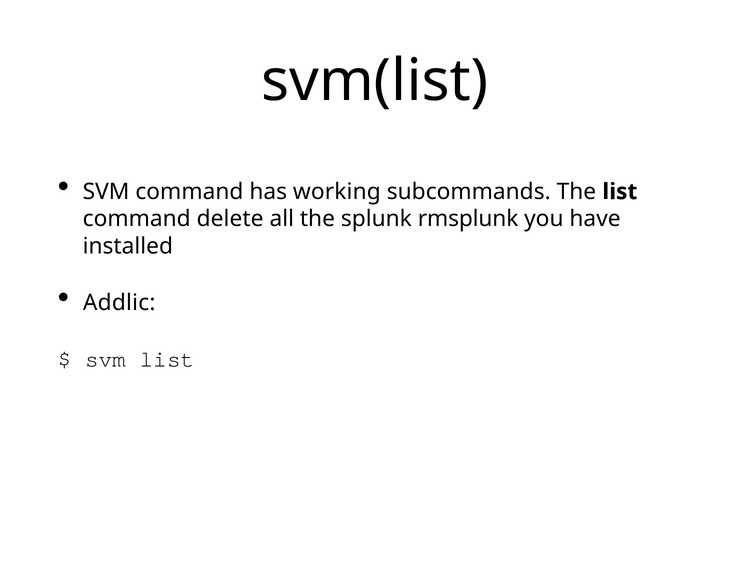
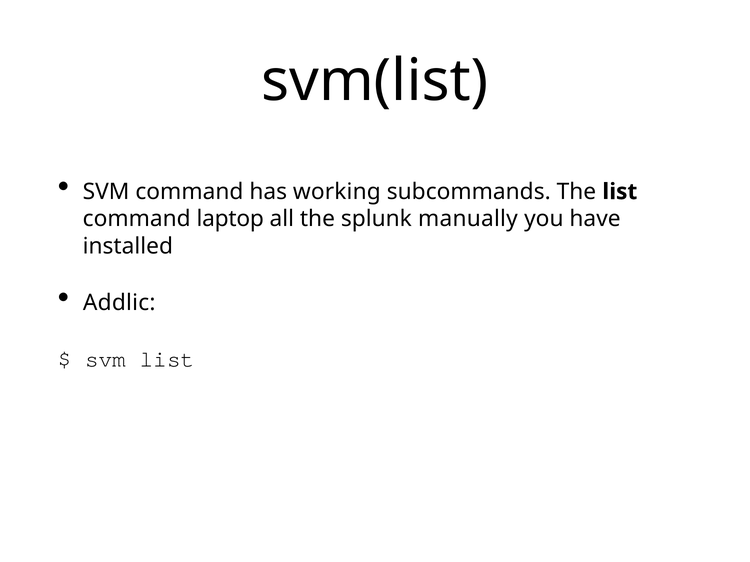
delete: delete -> laptop
rmsplunk: rmsplunk -> manually
